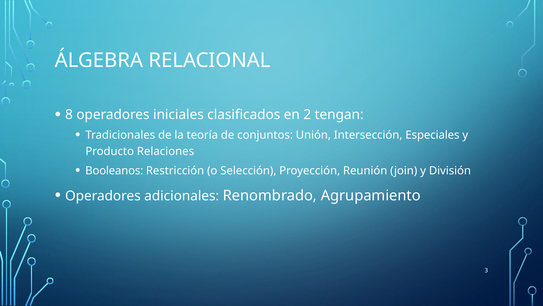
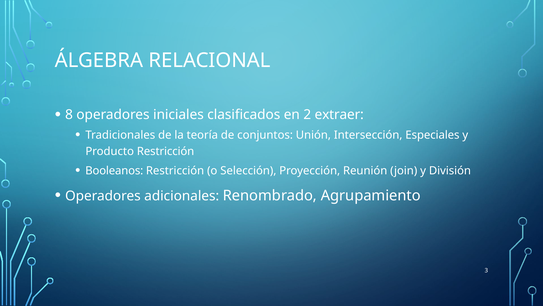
tengan: tengan -> extraer
Producto Relaciones: Relaciones -> Restricción
